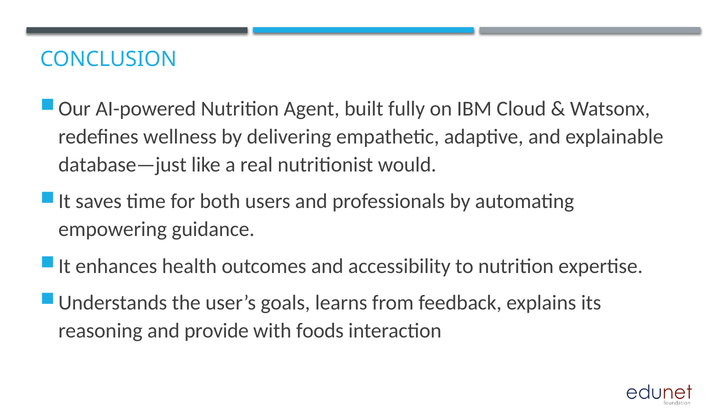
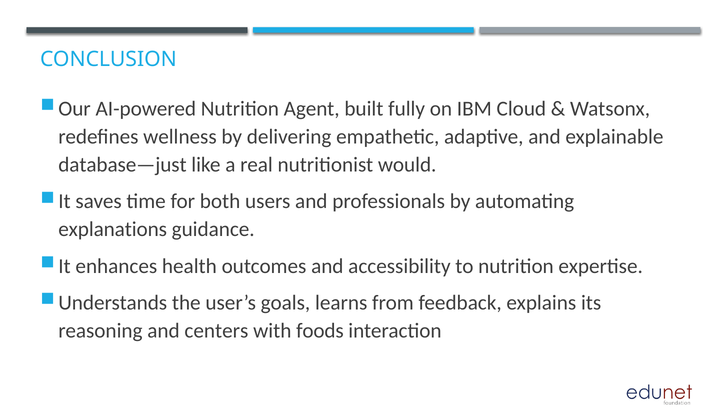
empowering: empowering -> explanations
provide: provide -> centers
